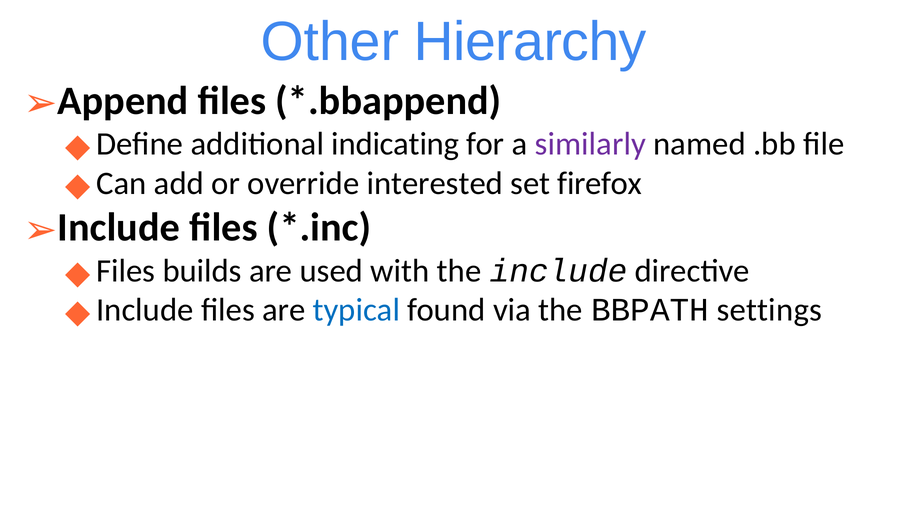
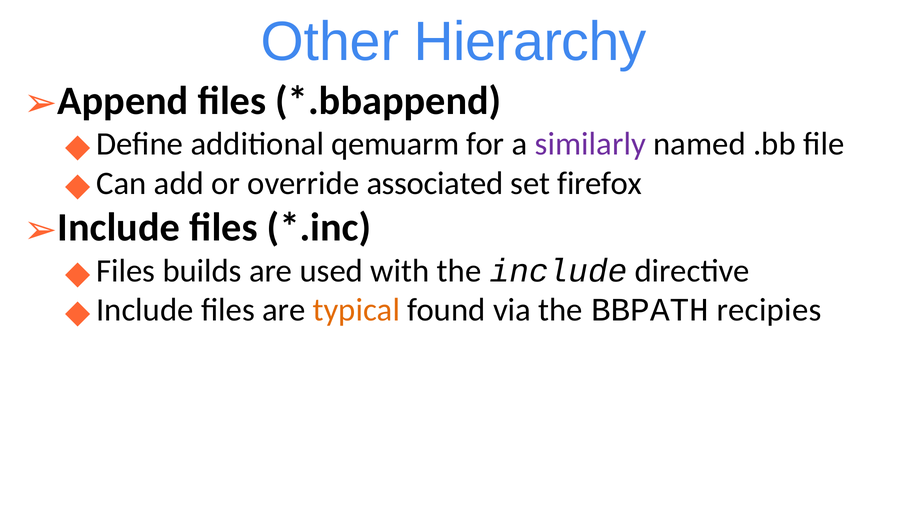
indicating: indicating -> qemuarm
interested: interested -> associated
typical colour: blue -> orange
settings: settings -> recipies
